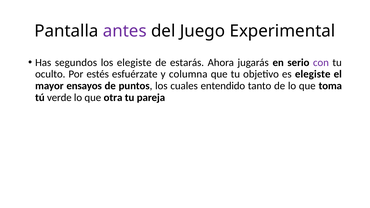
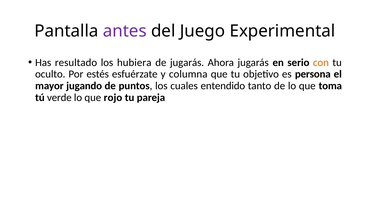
segundos: segundos -> resultado
los elegiste: elegiste -> hubiera
de estarás: estarás -> jugarás
con colour: purple -> orange
es elegiste: elegiste -> persona
ensayos: ensayos -> jugando
otra: otra -> rojo
